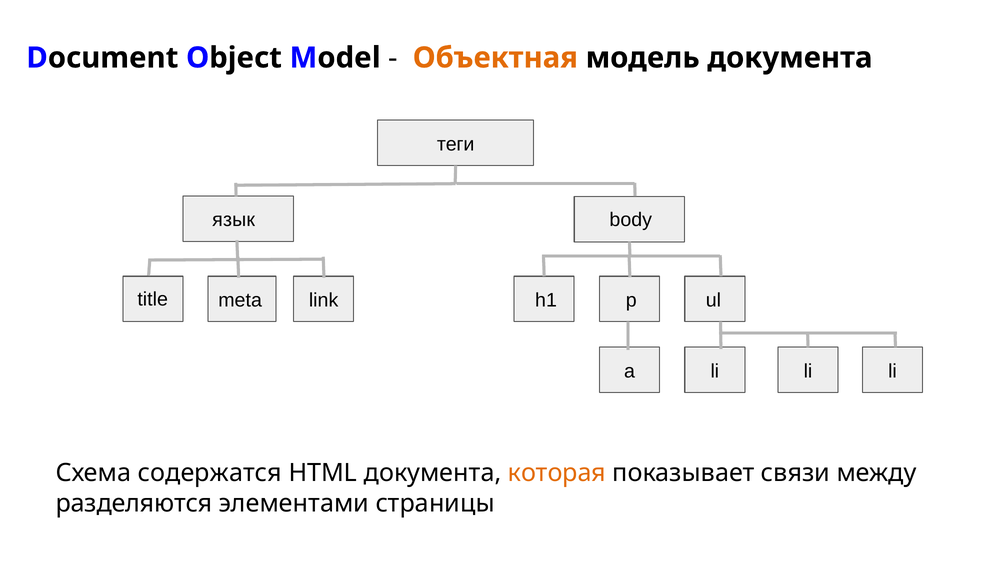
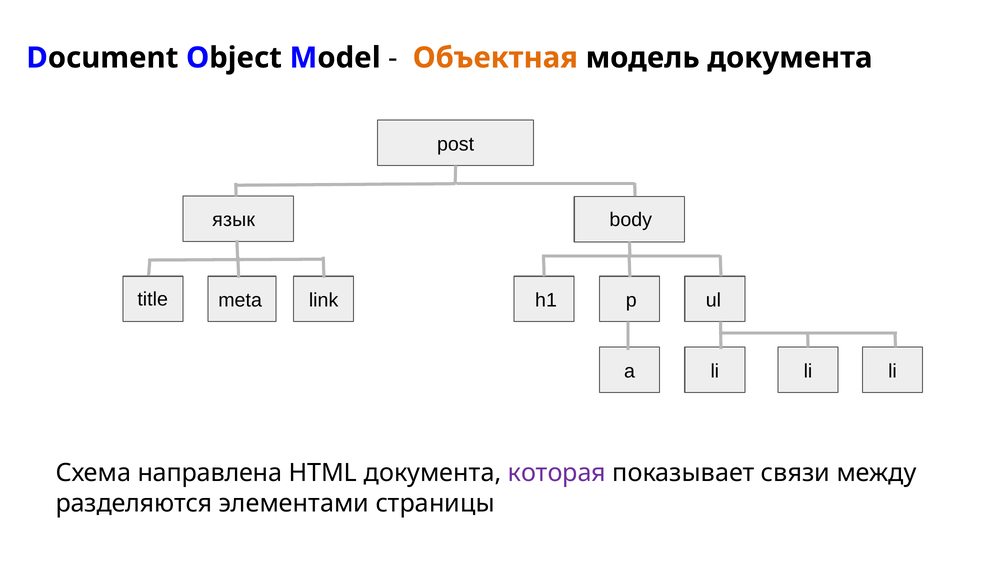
теги: теги -> post
содержатся: содержатся -> направлена
которая colour: orange -> purple
